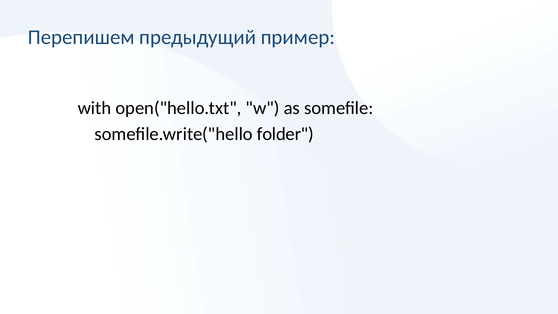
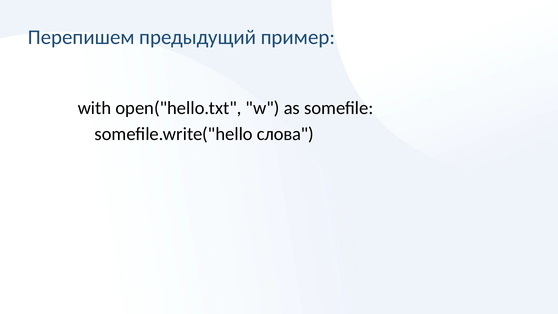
folder: folder -> слова
